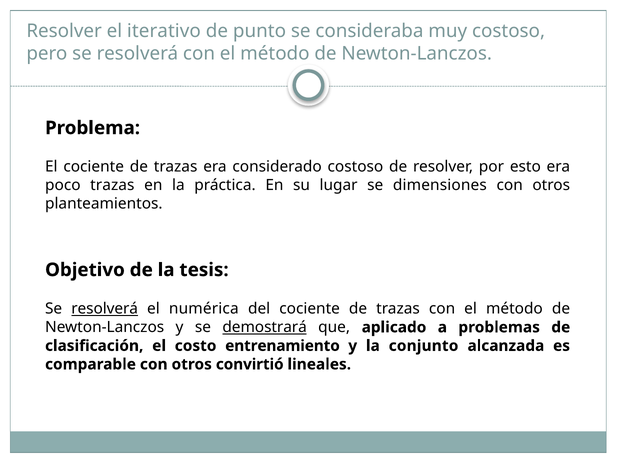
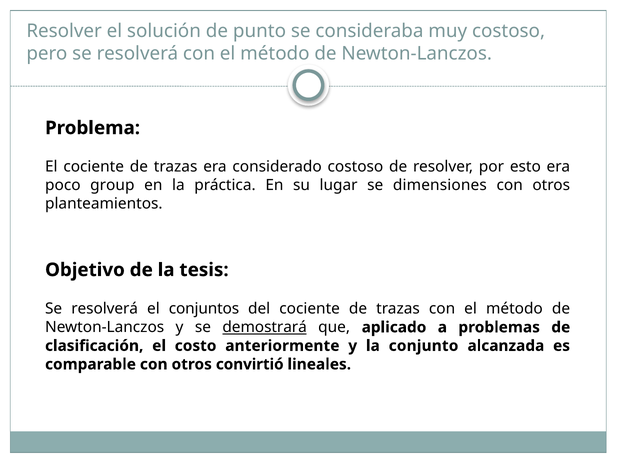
iterativo: iterativo -> solución
poco trazas: trazas -> group
resolverá at (105, 309) underline: present -> none
numérica: numérica -> conjuntos
entrenamiento: entrenamiento -> anteriormente
